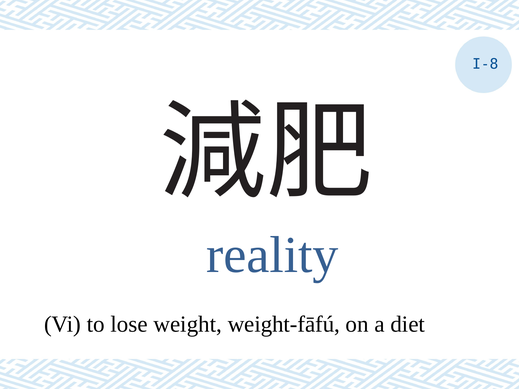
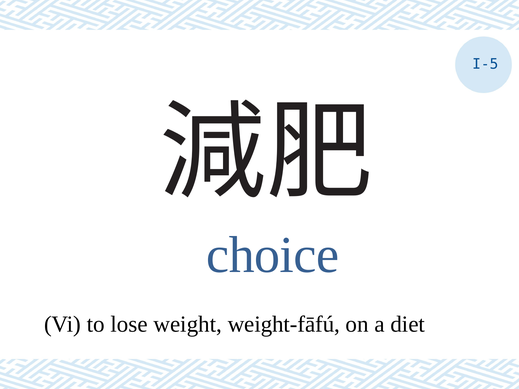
I-8: I-8 -> I-5
reality: reality -> choice
